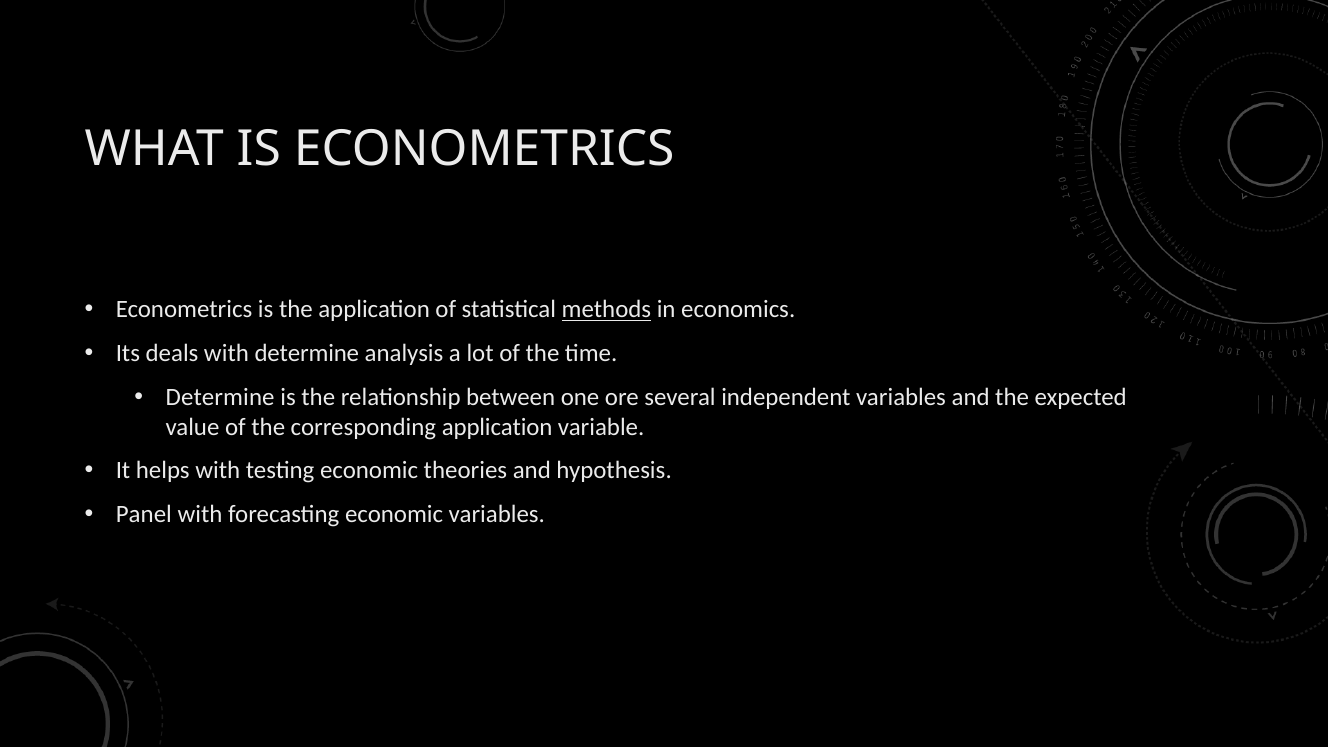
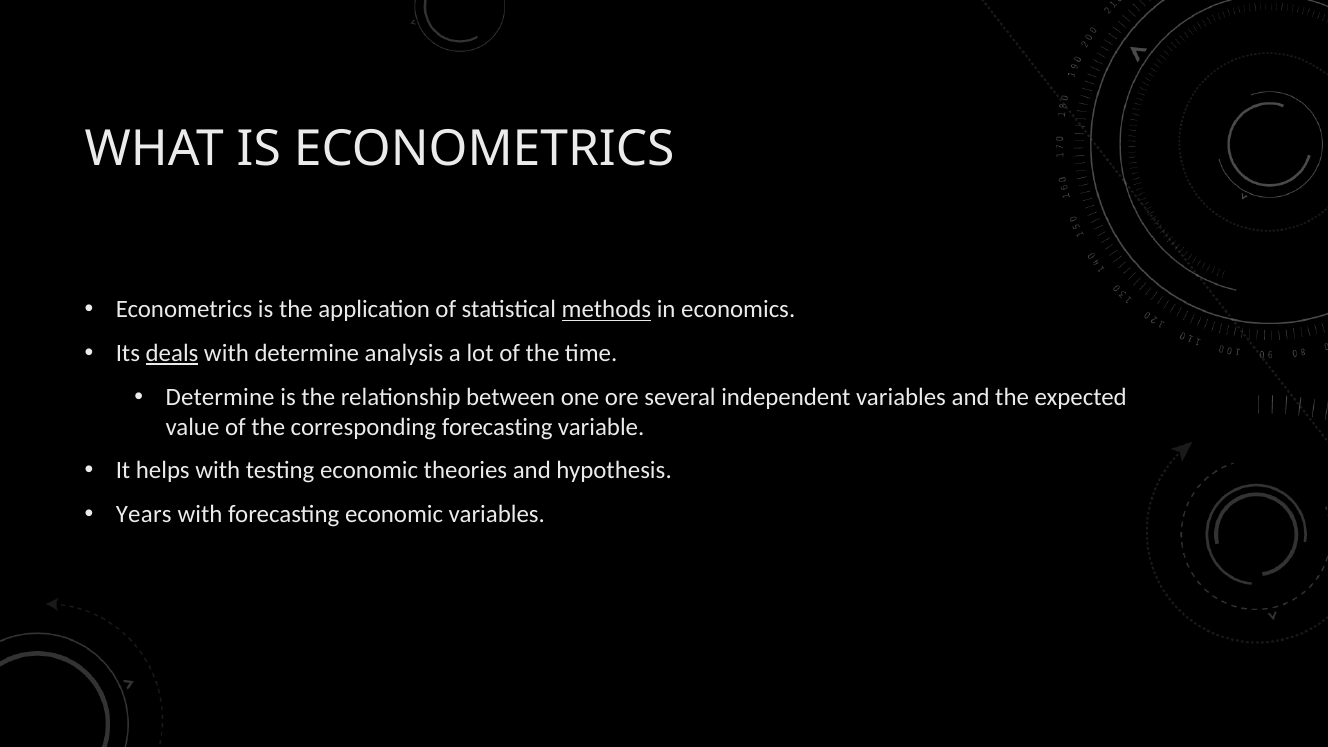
deals underline: none -> present
corresponding application: application -> forecasting
Panel: Panel -> Years
